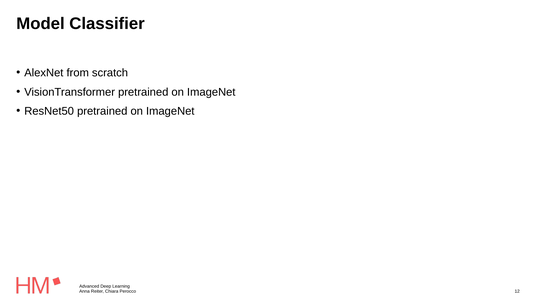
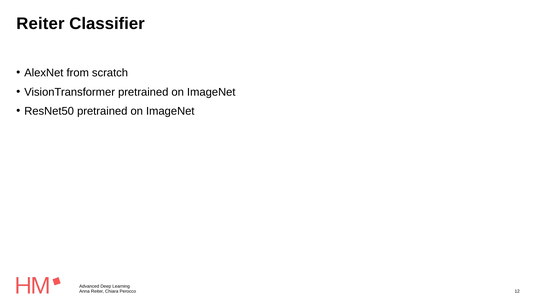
Model at (41, 24): Model -> Reiter
